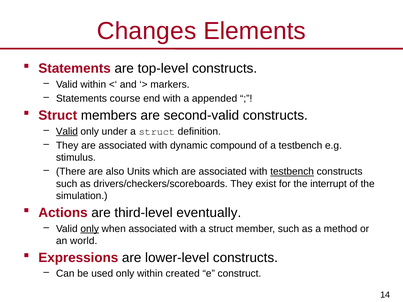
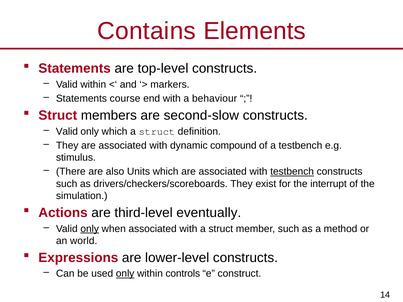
Changes: Changes -> Contains
appended: appended -> behaviour
second-valid: second-valid -> second-slow
Valid at (67, 131) underline: present -> none
only under: under -> which
only at (125, 274) underline: none -> present
created: created -> controls
